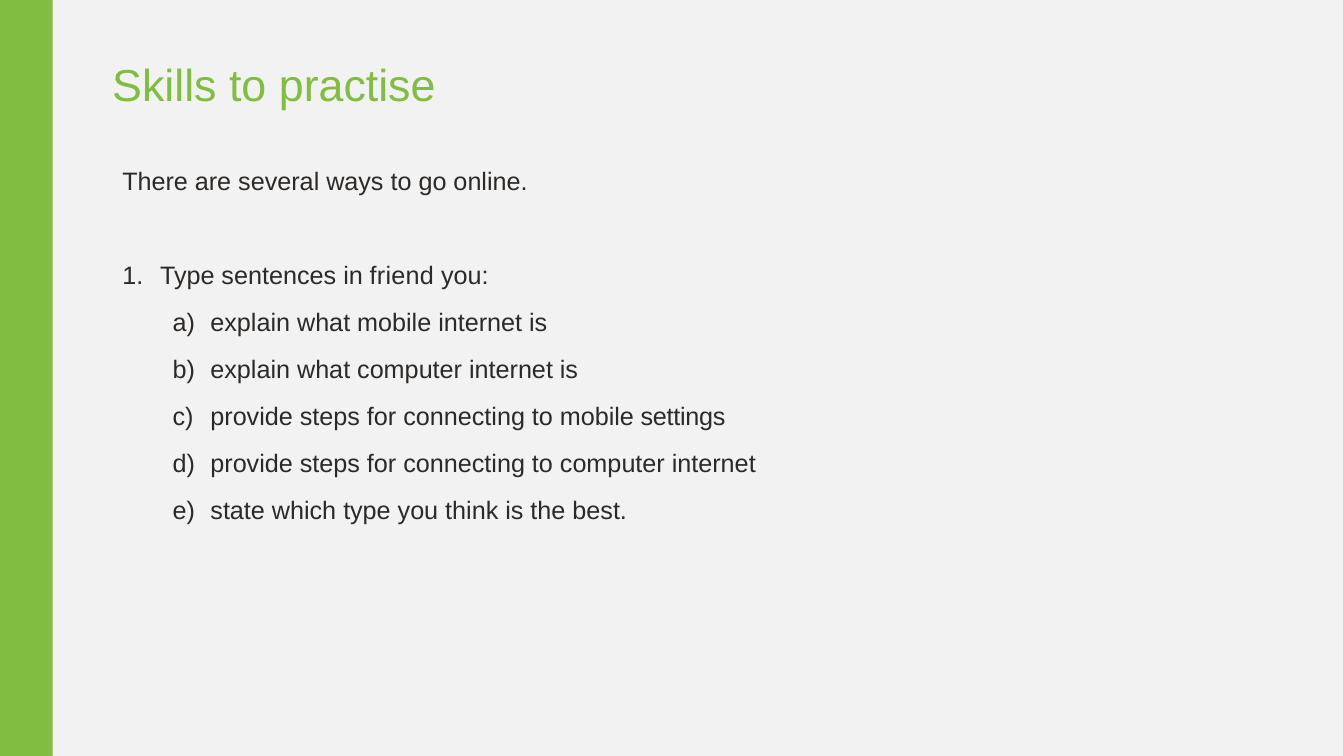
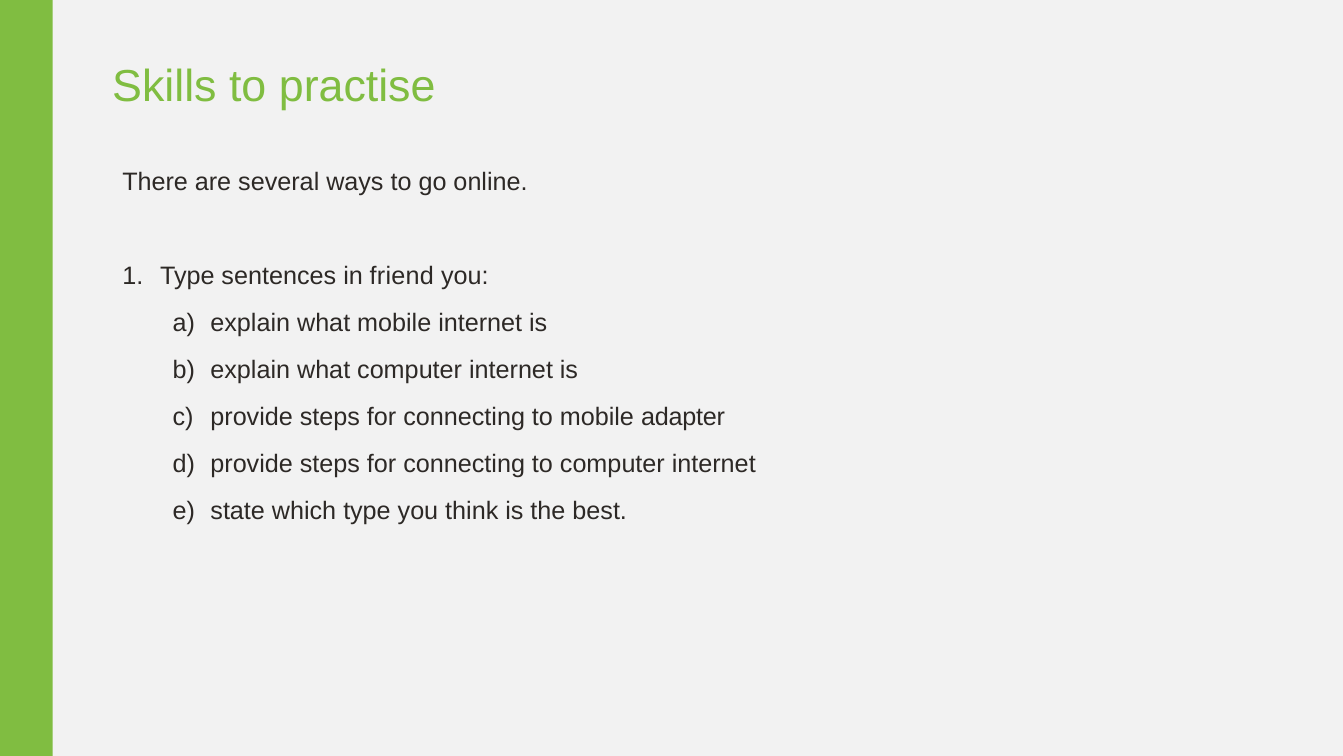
settings: settings -> adapter
